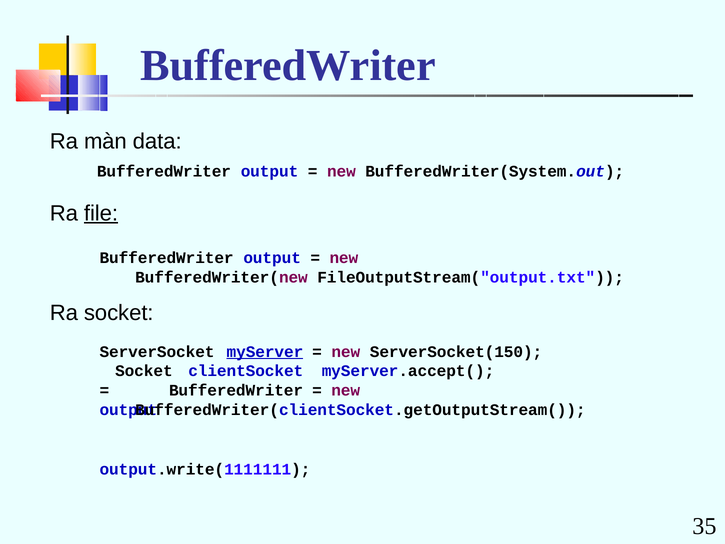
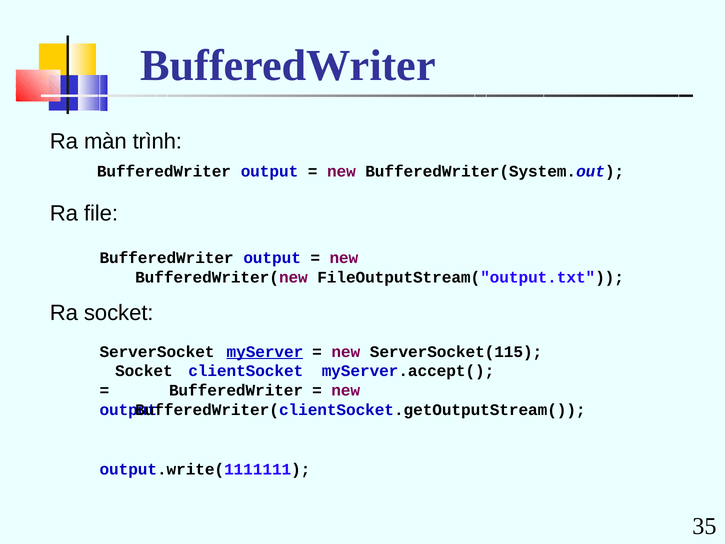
data: data -> trình
file underline: present -> none
ServerSocket(150: ServerSocket(150 -> ServerSocket(115
